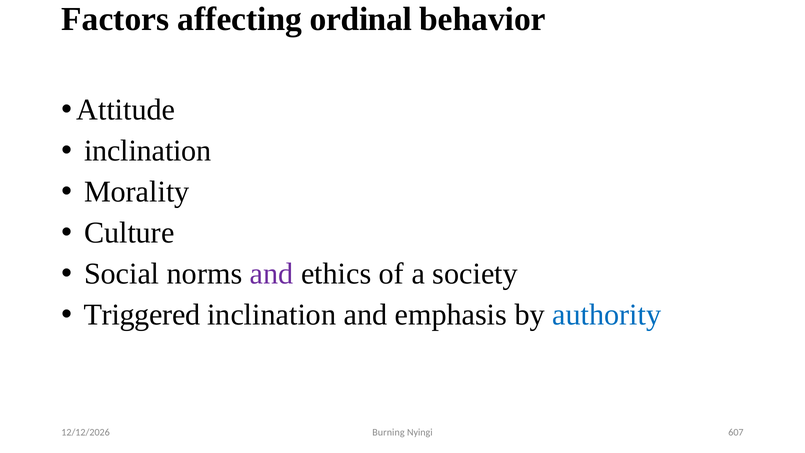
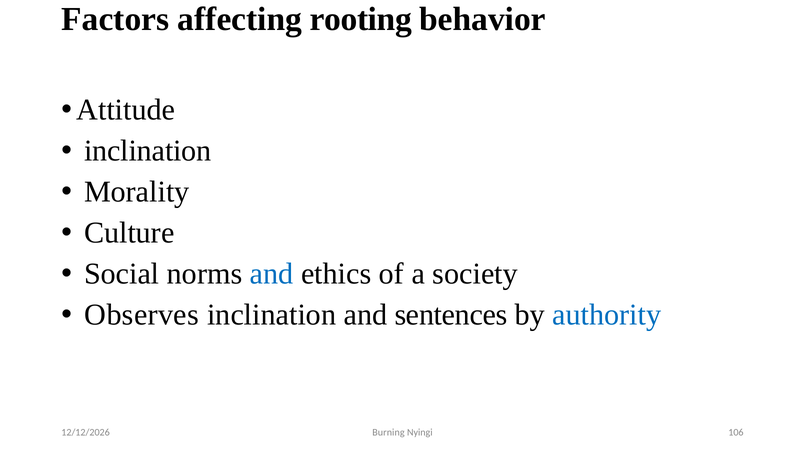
ordinal: ordinal -> rooting
and at (272, 274) colour: purple -> blue
Triggered: Triggered -> Observes
emphasis: emphasis -> sentences
607: 607 -> 106
